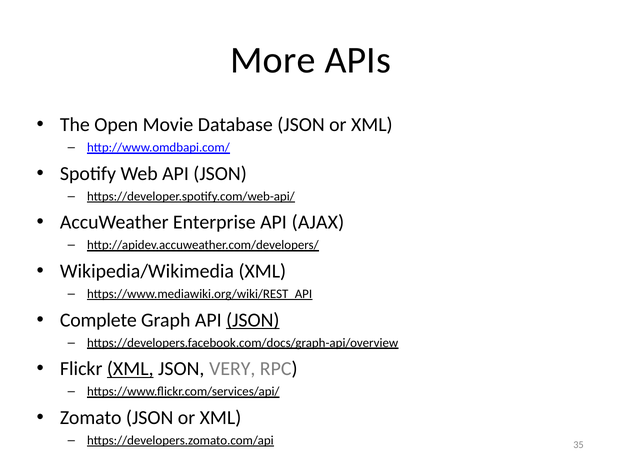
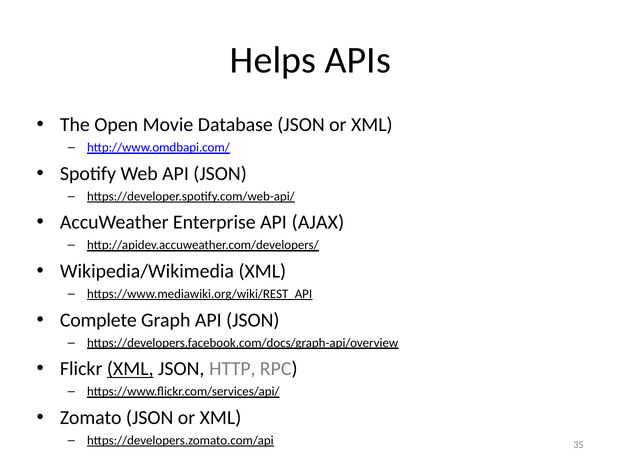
More: More -> Helps
JSON at (253, 320) underline: present -> none
VERY: VERY -> HTTP
